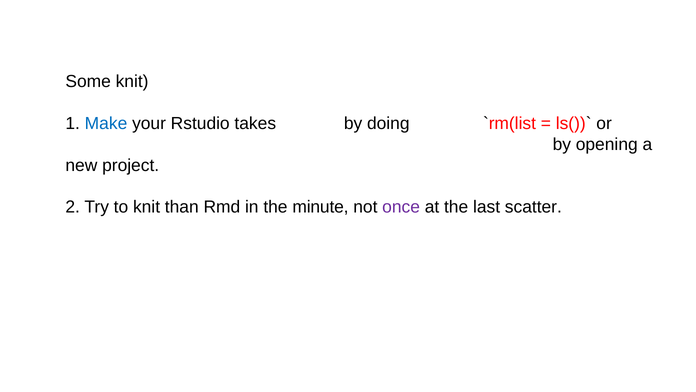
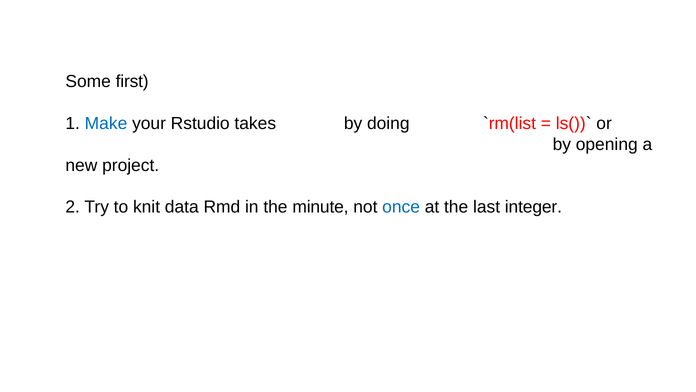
Some knit: knit -> first
than: than -> data
once colour: purple -> blue
scatter: scatter -> integer
